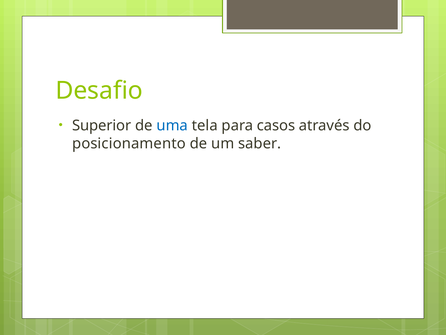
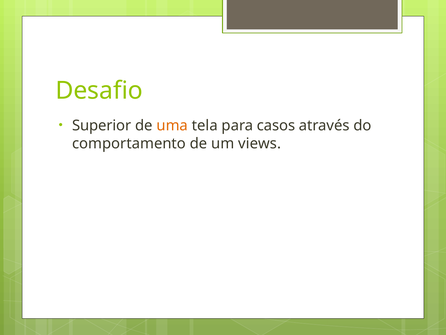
uma colour: blue -> orange
posicionamento: posicionamento -> comportamento
saber: saber -> views
